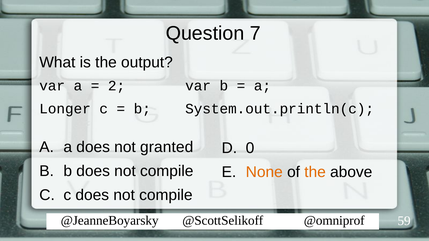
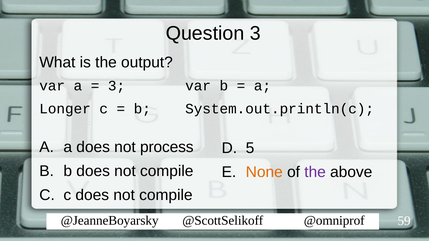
Question 7: 7 -> 3
2 at (117, 86): 2 -> 3
granted: granted -> process
0: 0 -> 5
the at (315, 172) colour: orange -> purple
